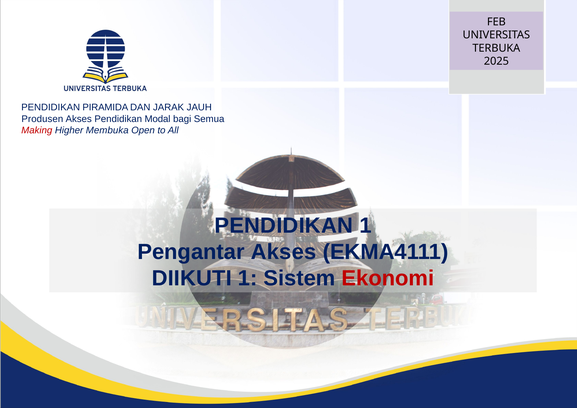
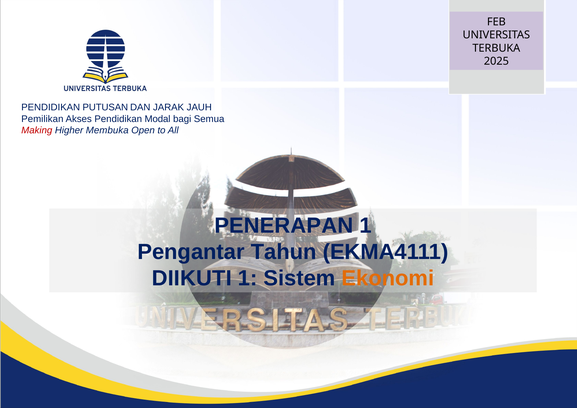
PIRAMIDA: PIRAMIDA -> PUTUSAN
Produsen: Produsen -> Pemilikan
PENDIDIKAN at (284, 226): PENDIDIKAN -> PENERAPAN
Pengantar Akses: Akses -> Tahun
Ekonomi colour: red -> orange
